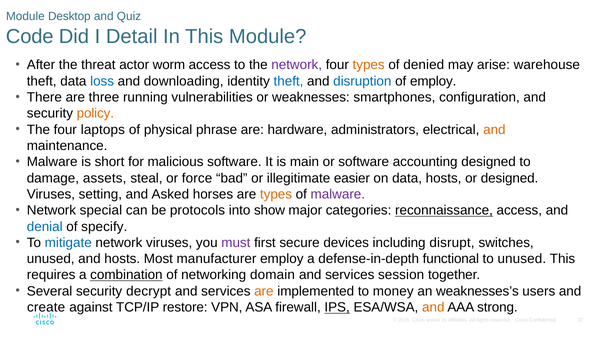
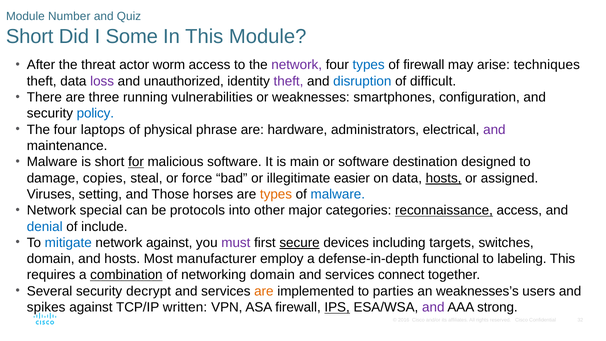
Desktop: Desktop -> Number
Code at (30, 36): Code -> Short
Detail: Detail -> Some
types at (369, 65) colour: orange -> blue
of denied: denied -> firewall
warehouse: warehouse -> techniques
loss colour: blue -> purple
downloading: downloading -> unauthorized
theft at (289, 81) colour: blue -> purple
of employ: employ -> difficult
policy colour: orange -> blue
and at (494, 130) colour: orange -> purple
for underline: none -> present
accounting: accounting -> destination
assets: assets -> copies
hosts at (444, 178) underline: none -> present
or designed: designed -> assigned
Asked: Asked -> Those
malware at (338, 194) colour: purple -> blue
show: show -> other
specify: specify -> include
network viruses: viruses -> against
secure underline: none -> present
disrupt: disrupt -> targets
unused at (51, 259): unused -> domain
to unused: unused -> labeling
session: session -> connect
money: money -> parties
create: create -> spikes
restore: restore -> written
and at (433, 307) colour: orange -> purple
